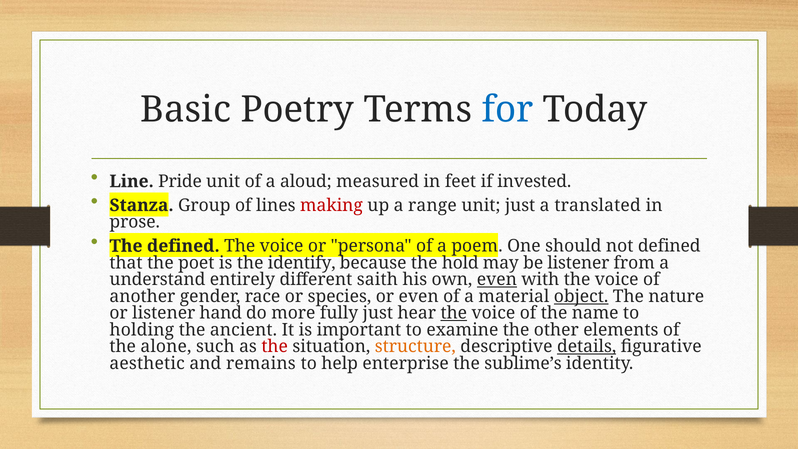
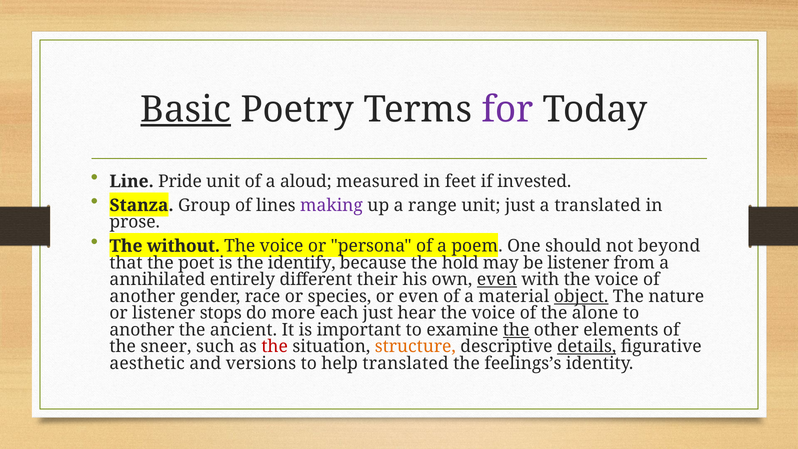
Basic underline: none -> present
for colour: blue -> purple
making colour: red -> purple
The defined: defined -> without
not defined: defined -> beyond
understand: understand -> annihilated
saith: saith -> their
hand: hand -> stops
fully: fully -> each
the at (454, 313) underline: present -> none
name: name -> alone
holding at (142, 330): holding -> another
the at (516, 330) underline: none -> present
alone: alone -> sneer
remains: remains -> versions
help enterprise: enterprise -> translated
sublime’s: sublime’s -> feelings’s
